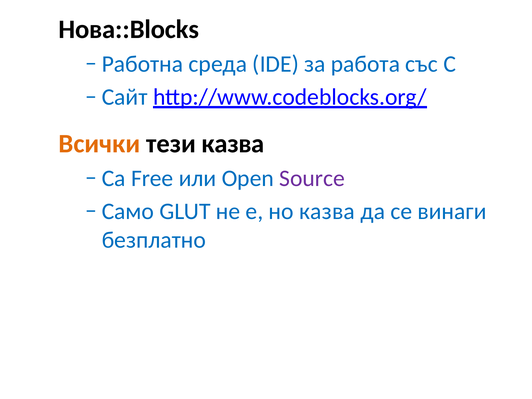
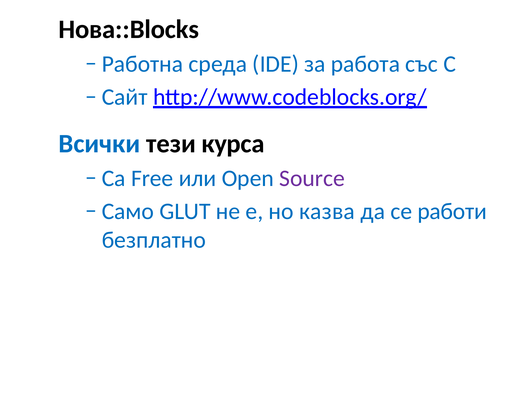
Всички colour: orange -> blue
тези казва: казва -> курса
винаги: винаги -> работи
